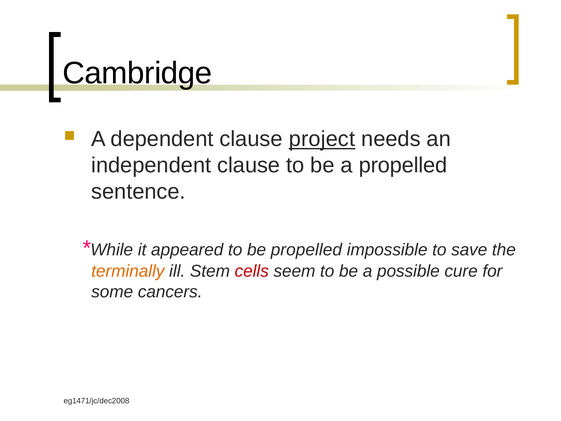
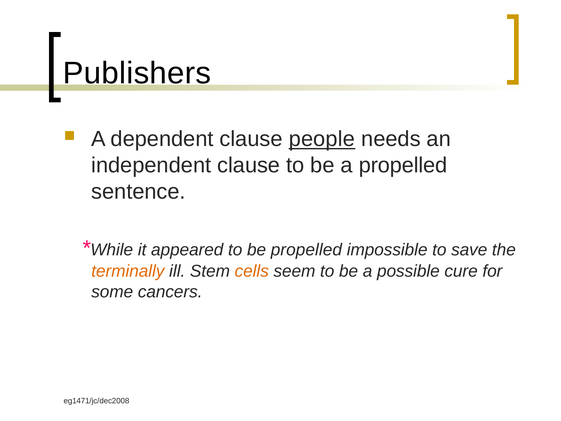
Cambridge: Cambridge -> Publishers
project: project -> people
cells colour: red -> orange
